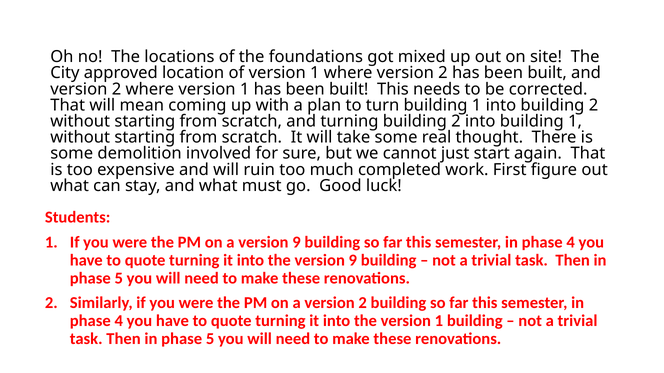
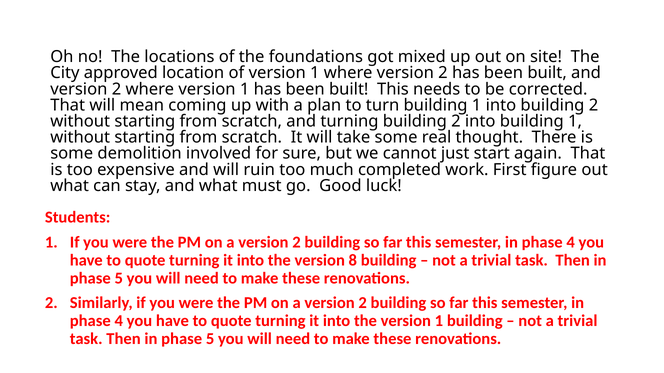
9 at (297, 243): 9 -> 2
the version 9: 9 -> 8
